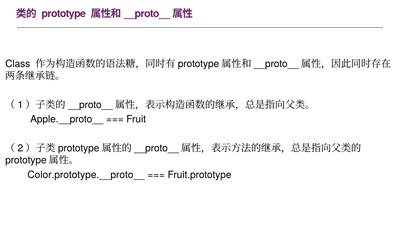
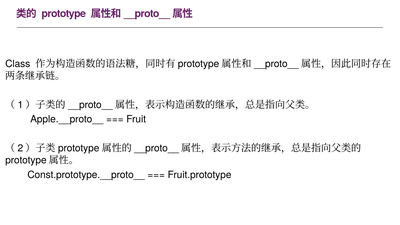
Color.prototype.__proto__: Color.prototype.__proto__ -> Const.prototype.__proto__
